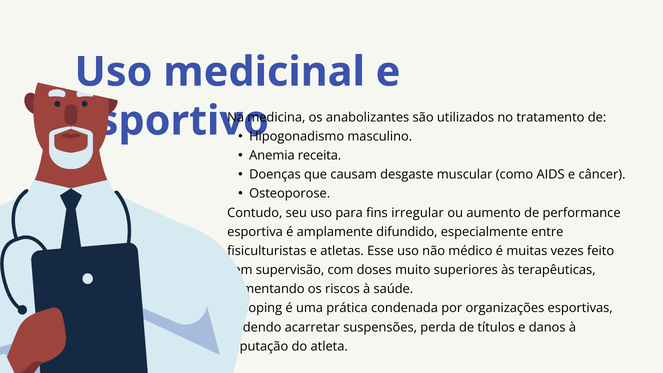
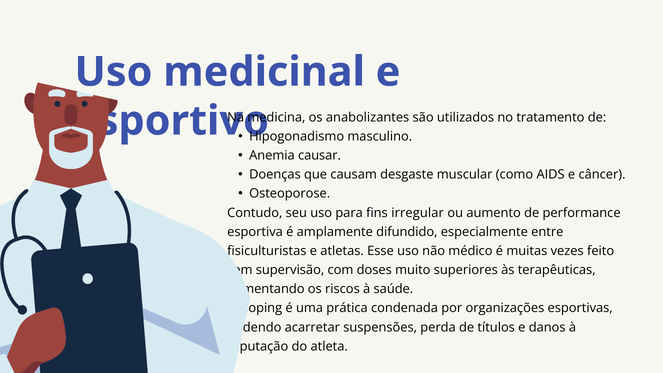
receita: receita -> causar
